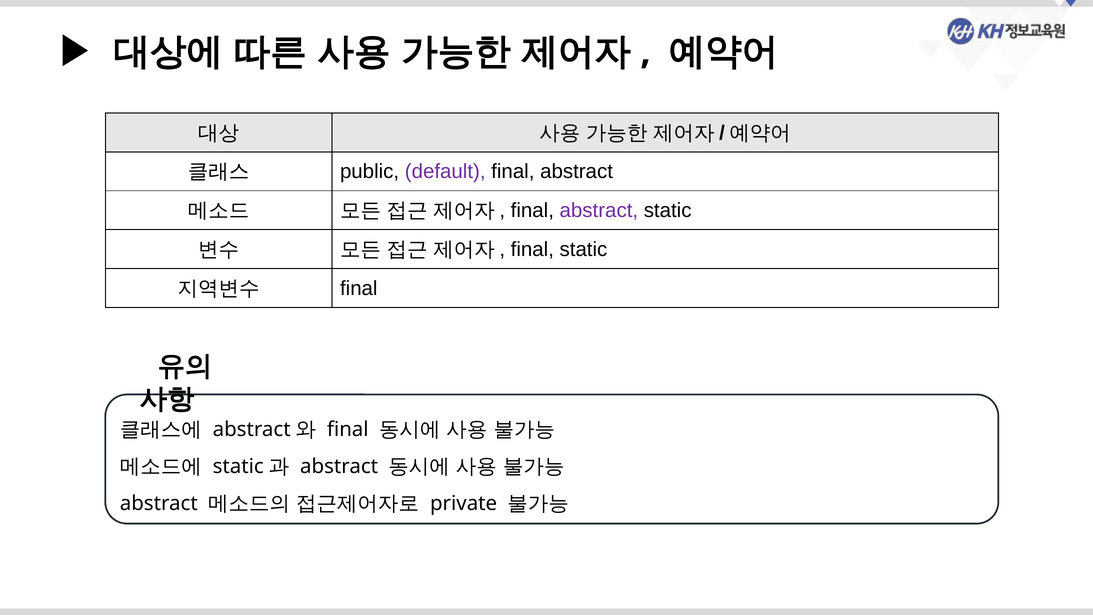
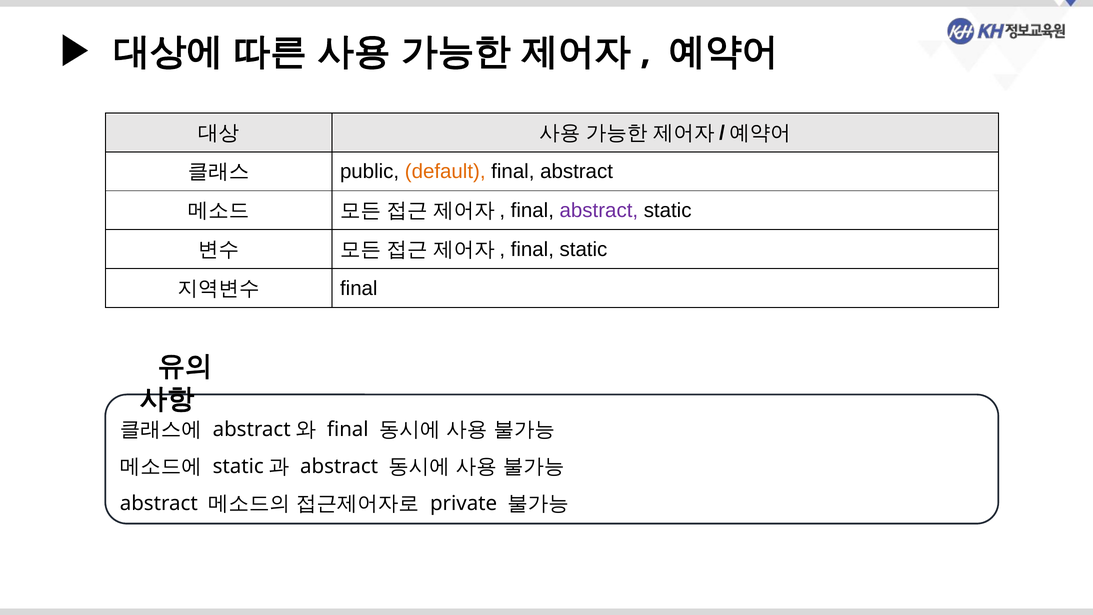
default colour: purple -> orange
